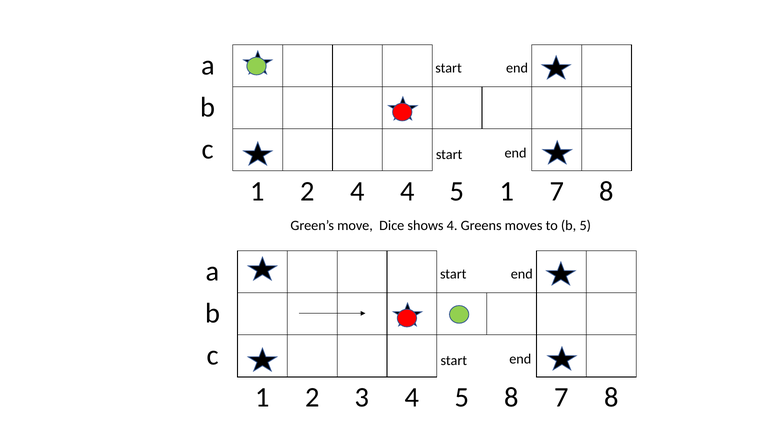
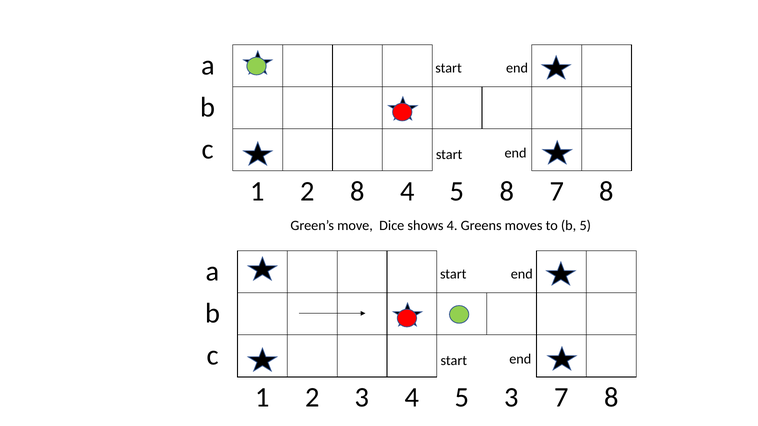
2 4: 4 -> 8
5 1: 1 -> 8
5 8: 8 -> 3
